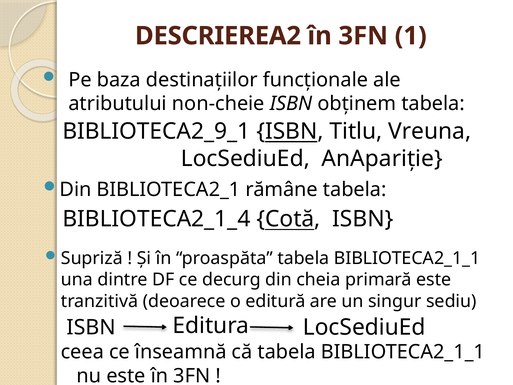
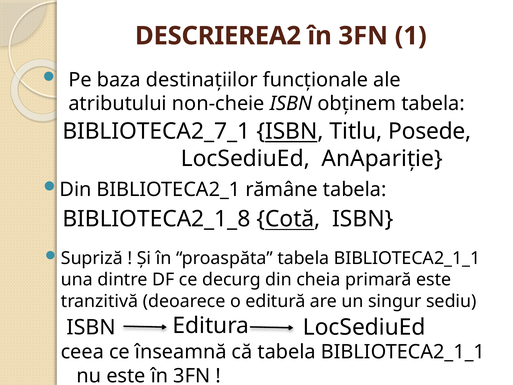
BIBLIOTECA2_9_1: BIBLIOTECA2_9_1 -> BIBLIOTECA2_7_1
Vreuna: Vreuna -> Posede
BIBLIOTECA2_1_4: BIBLIOTECA2_1_4 -> BIBLIOTECA2_1_8
